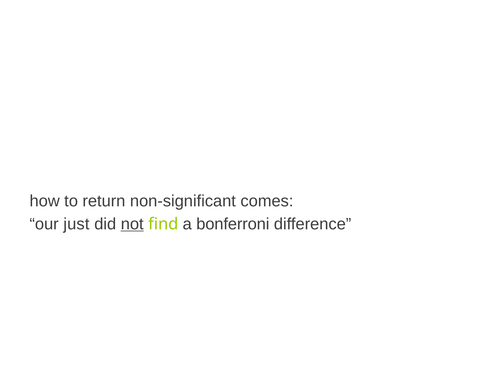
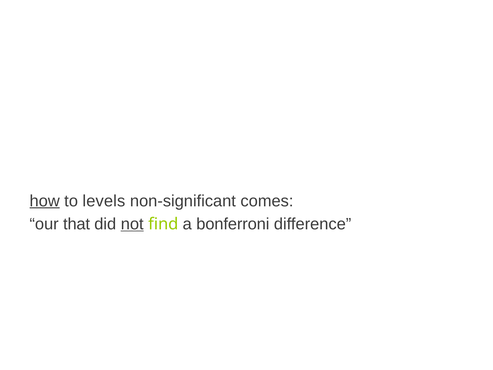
how underline: none -> present
return: return -> levels
just: just -> that
